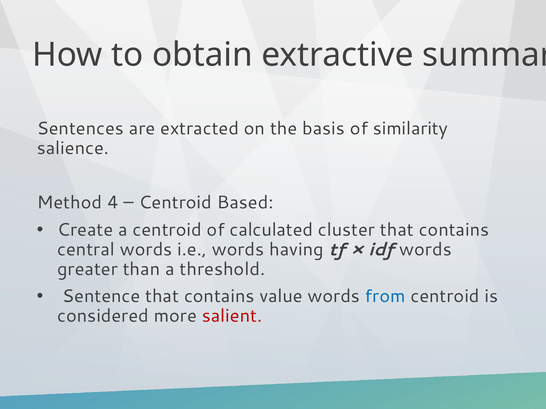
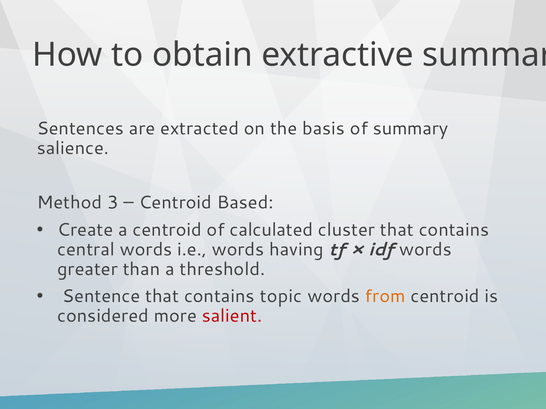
of similarity: similarity -> summary
4: 4 -> 3
value: value -> topic
from colour: blue -> orange
